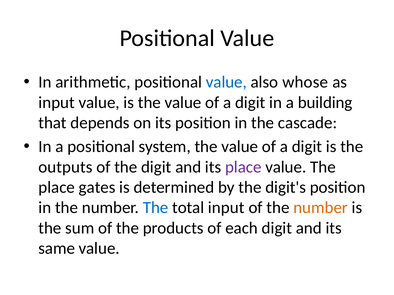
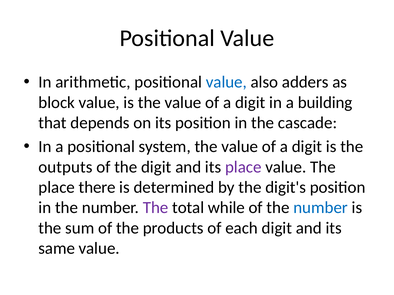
whose: whose -> adders
input at (57, 103): input -> block
gates: gates -> there
The at (156, 208) colour: blue -> purple
total input: input -> while
number at (321, 208) colour: orange -> blue
